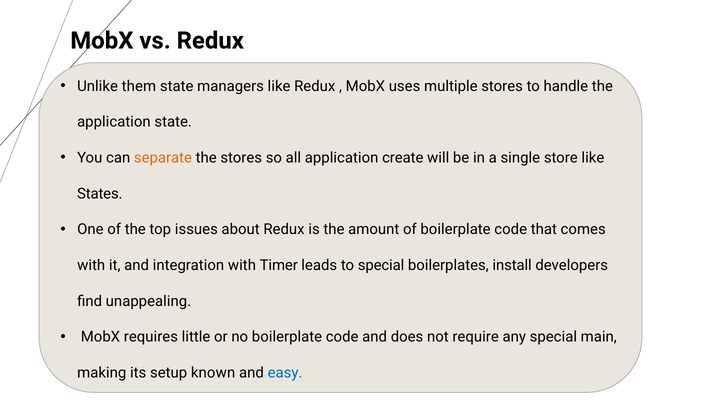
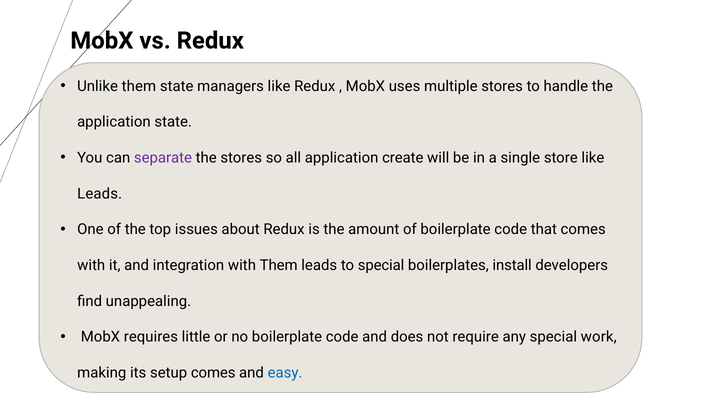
separate colour: orange -> purple
States at (100, 193): States -> Leads
with Timer: Timer -> Them
main: main -> work
setup known: known -> comes
